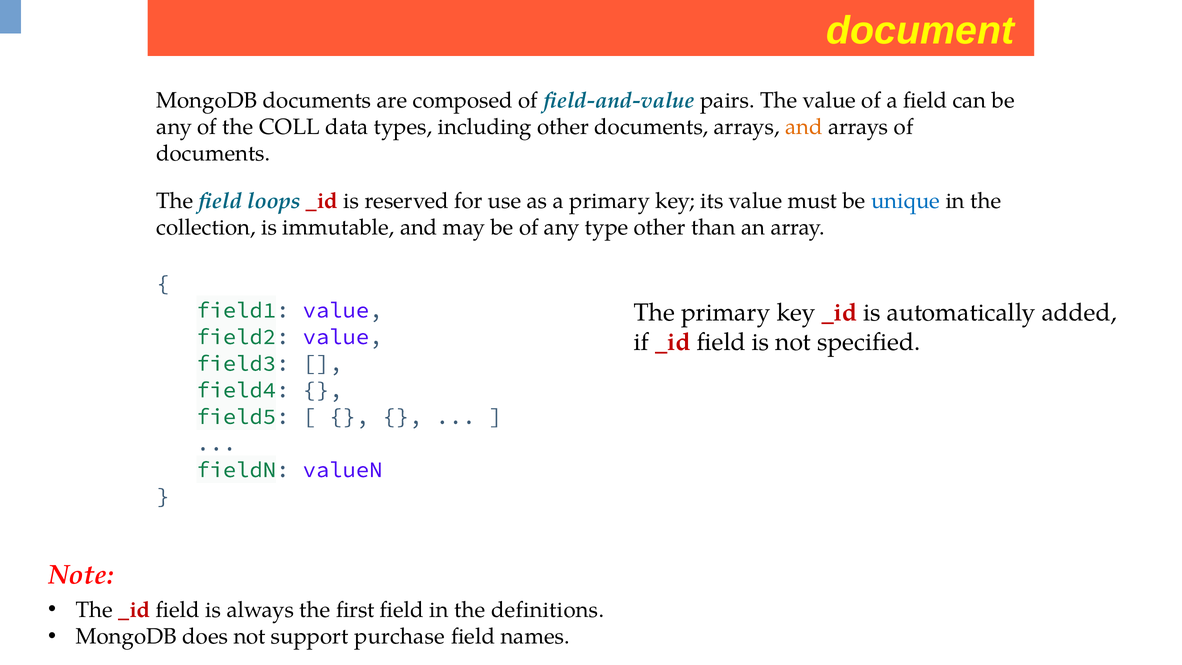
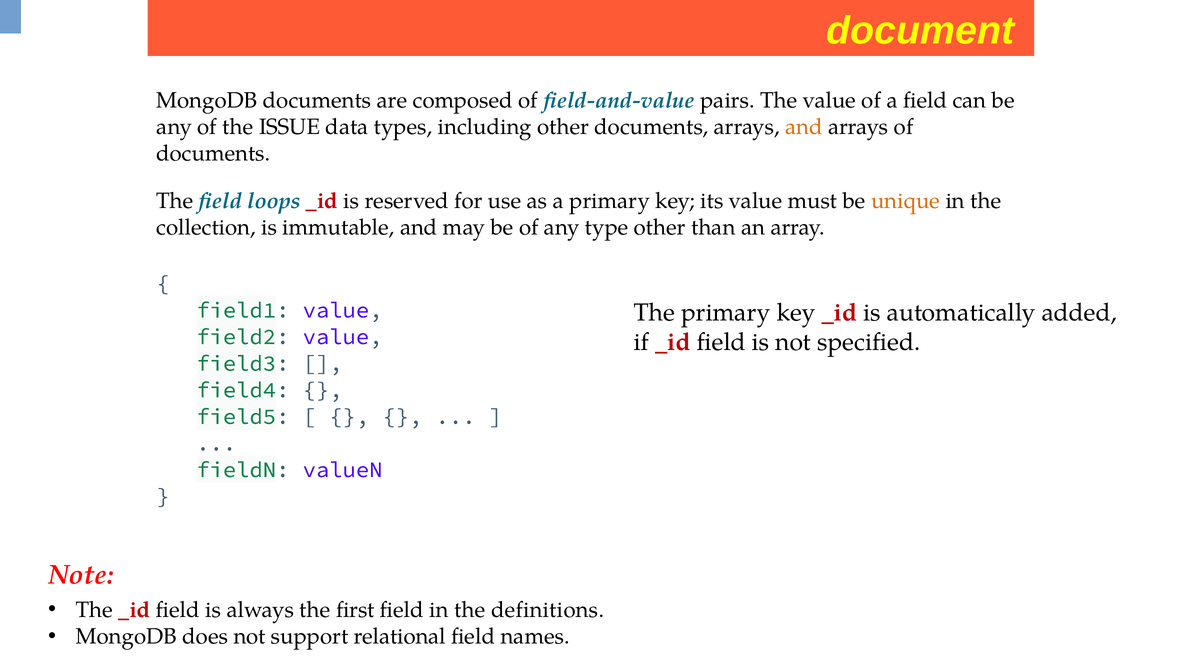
COLL: COLL -> ISSUE
unique colour: blue -> orange
purchase: purchase -> relational
